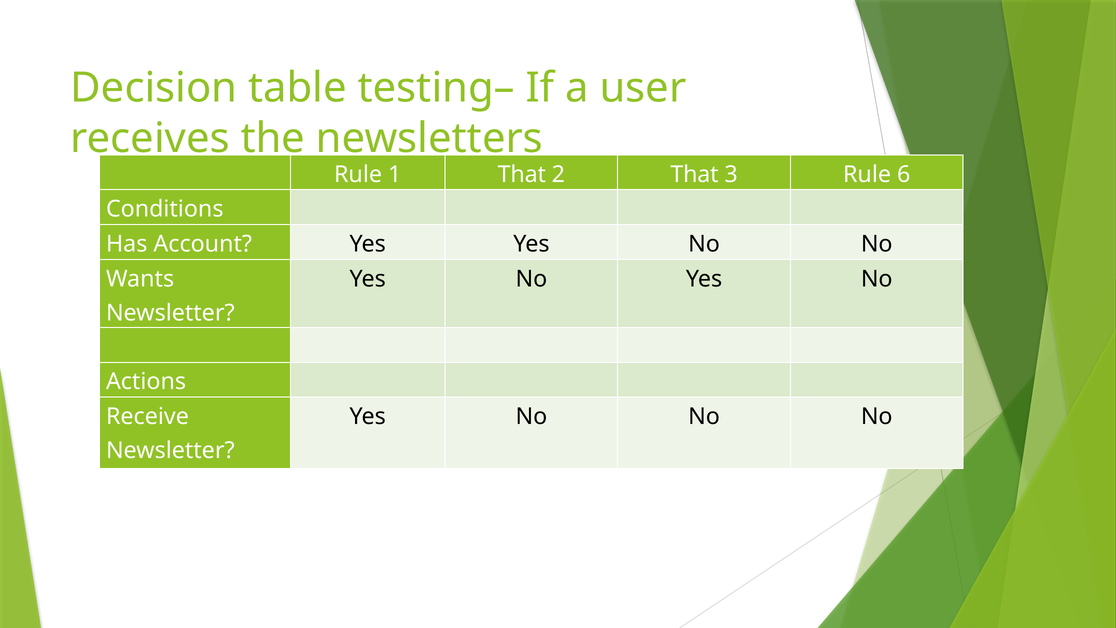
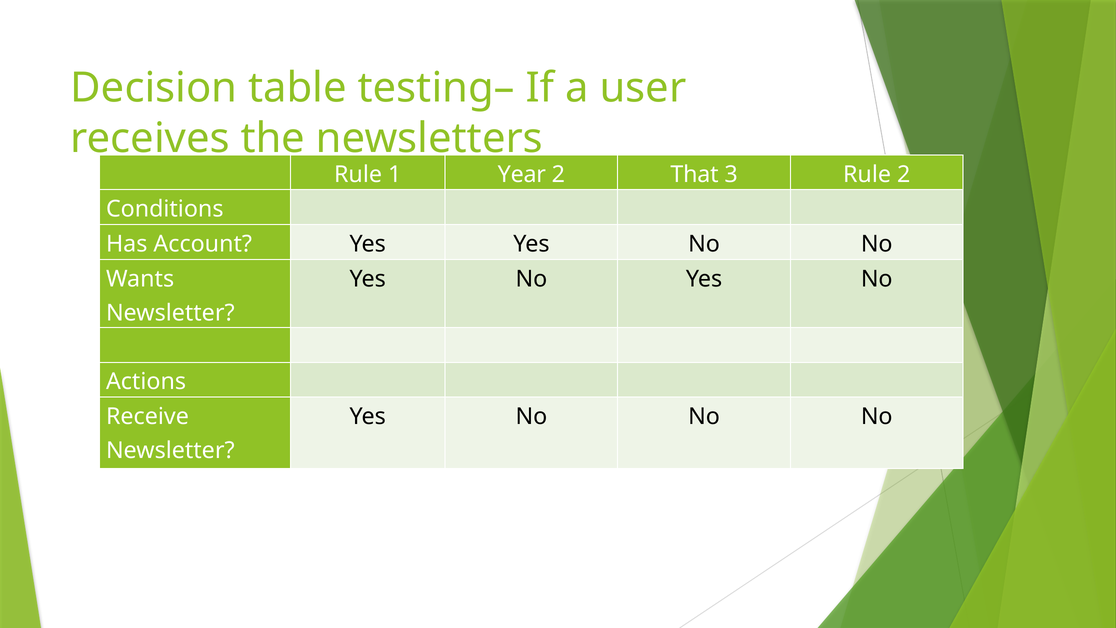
1 That: That -> Year
Rule 6: 6 -> 2
